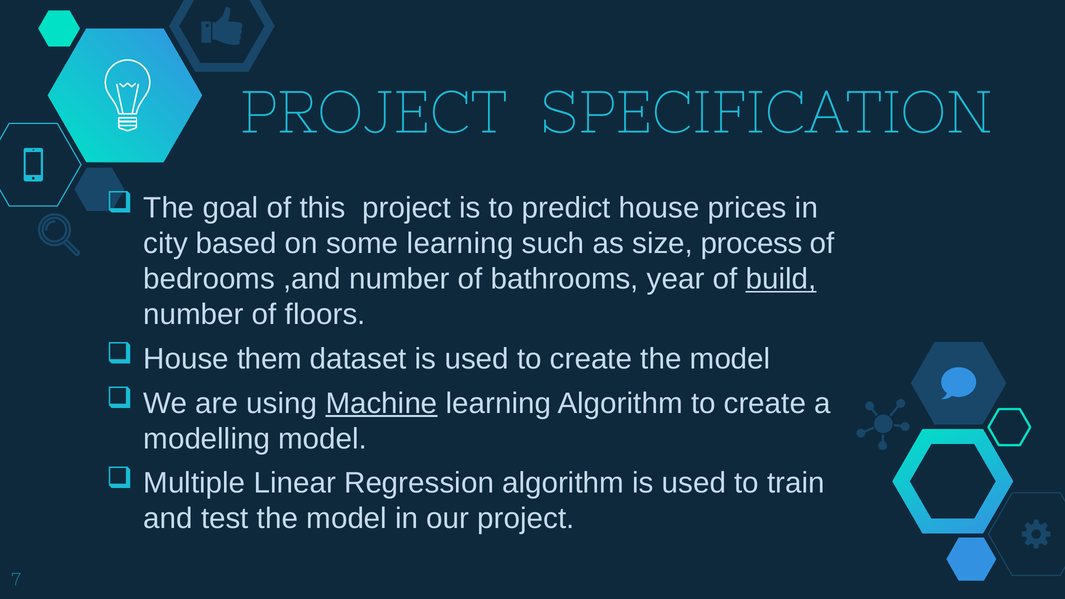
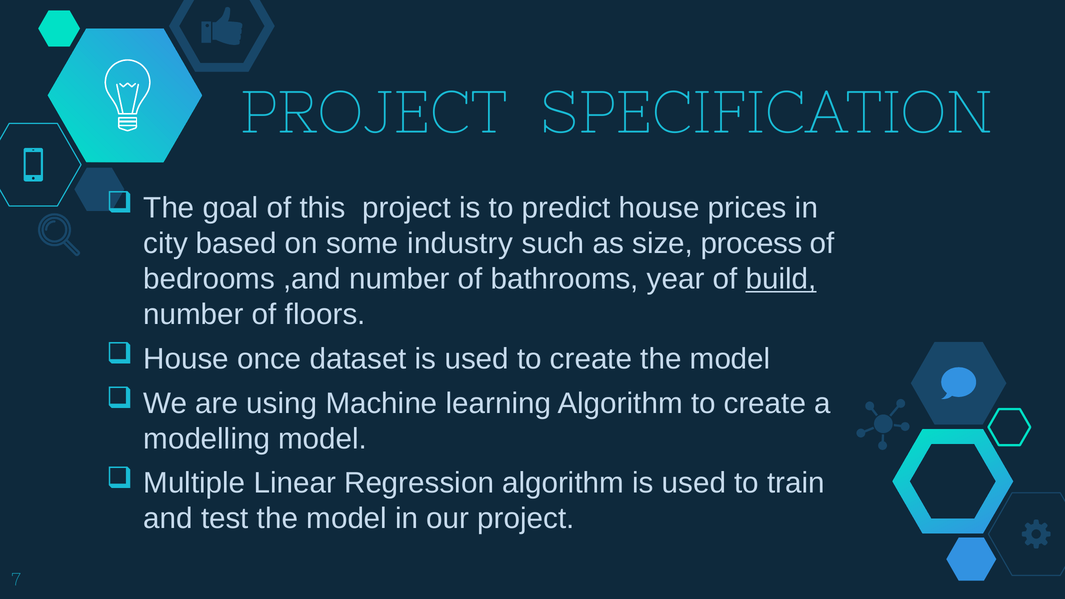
some learning: learning -> industry
them: them -> once
Machine underline: present -> none
